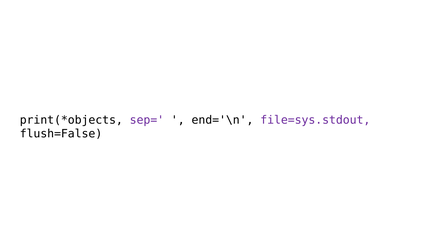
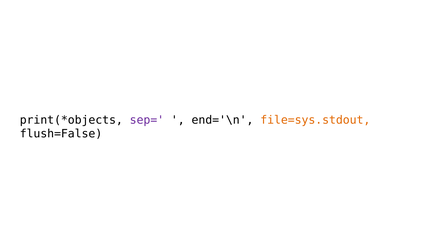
file=sys.stdout colour: purple -> orange
